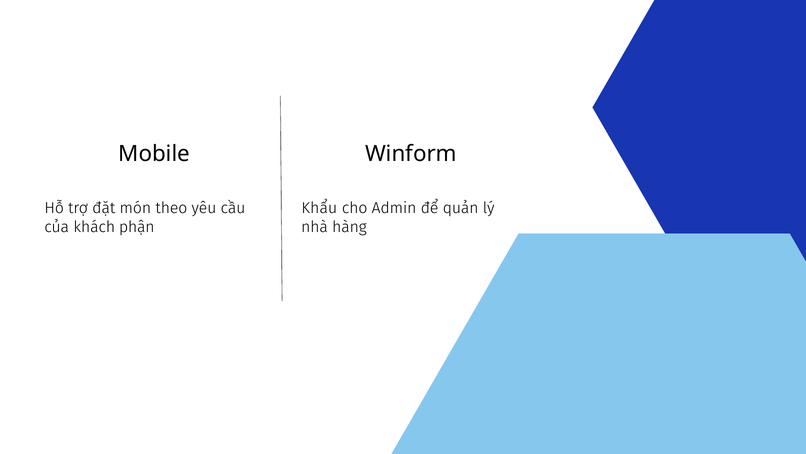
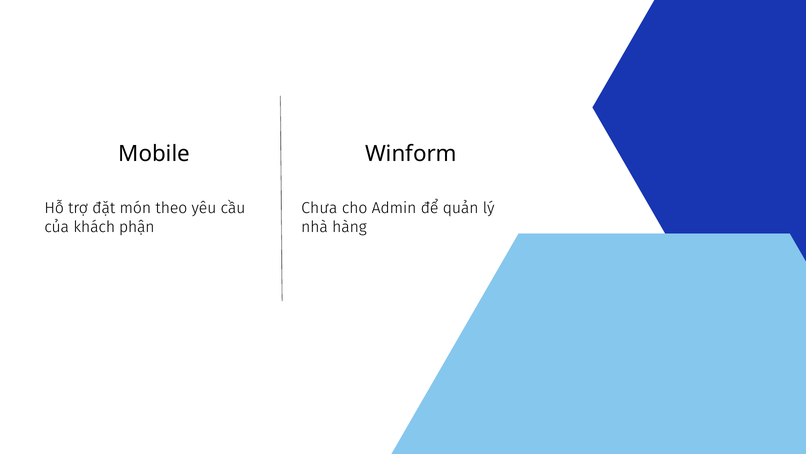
Khẩu: Khẩu -> Chưa
